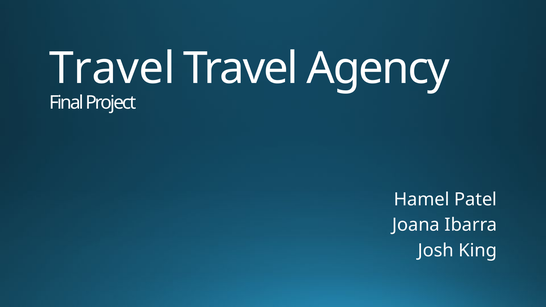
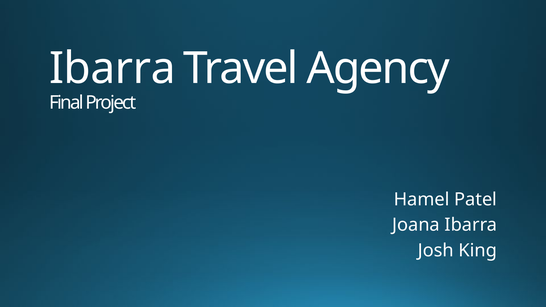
Travel at (112, 68): Travel -> Ibarra
